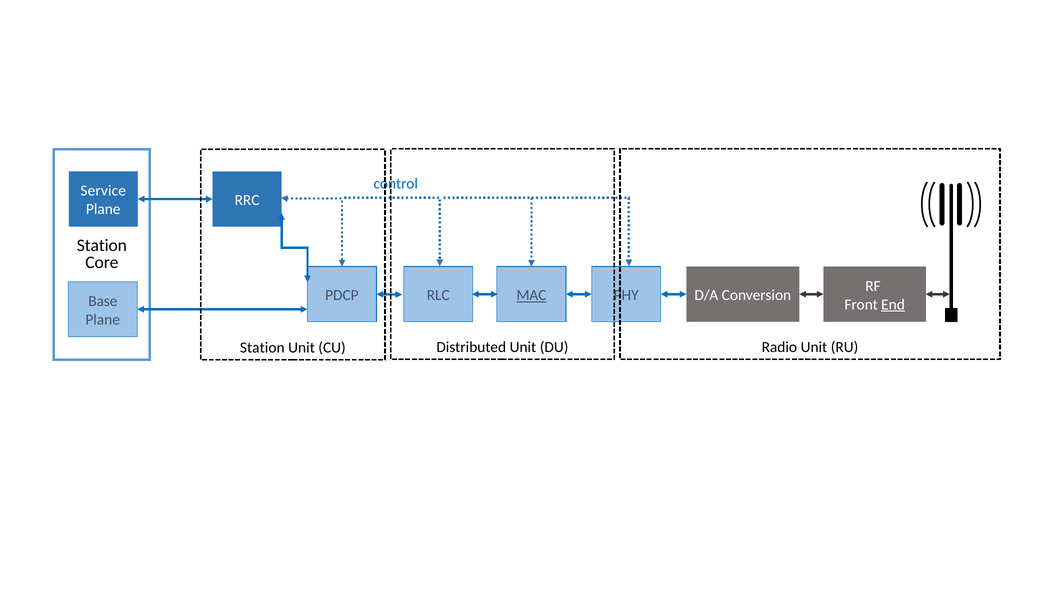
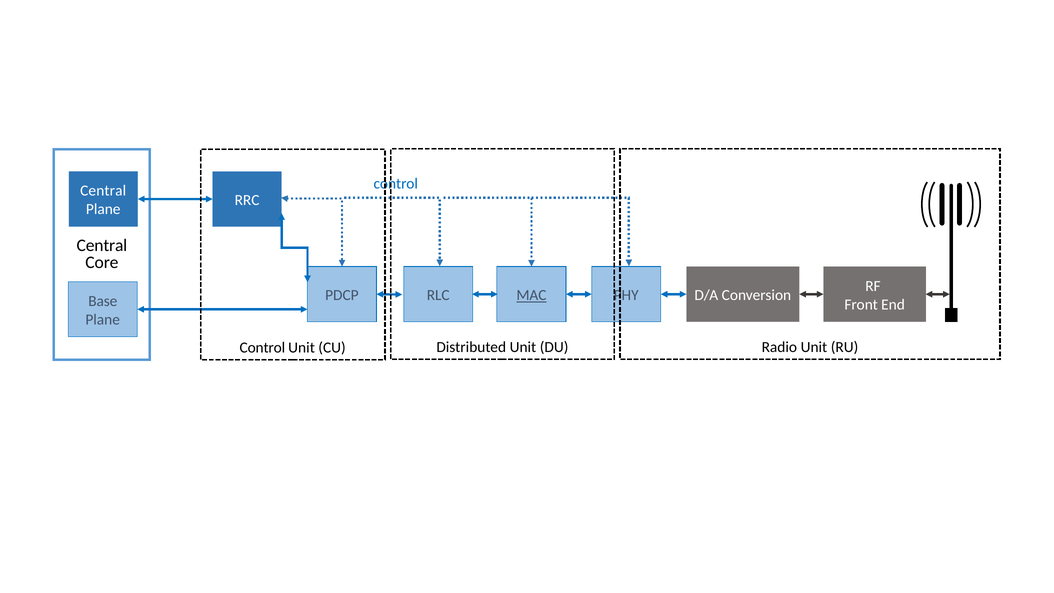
Service at (103, 191): Service -> Central
Station at (102, 245): Station -> Central
End underline: present -> none
Station at (262, 348): Station -> Control
